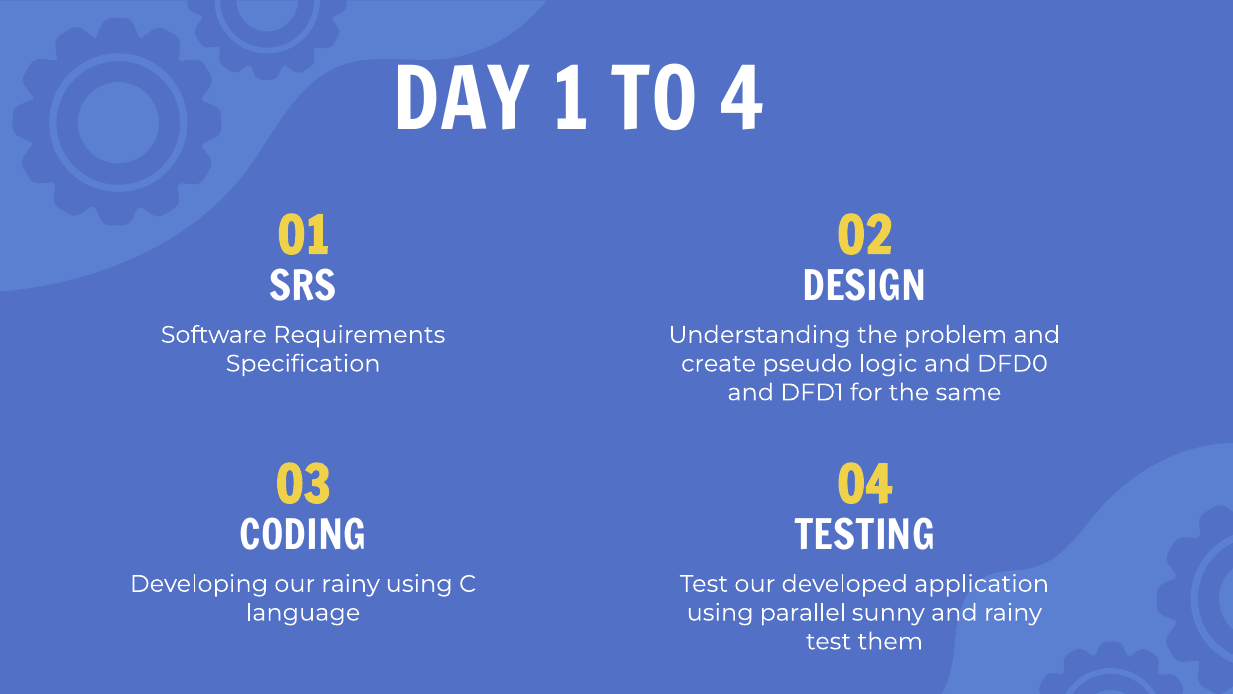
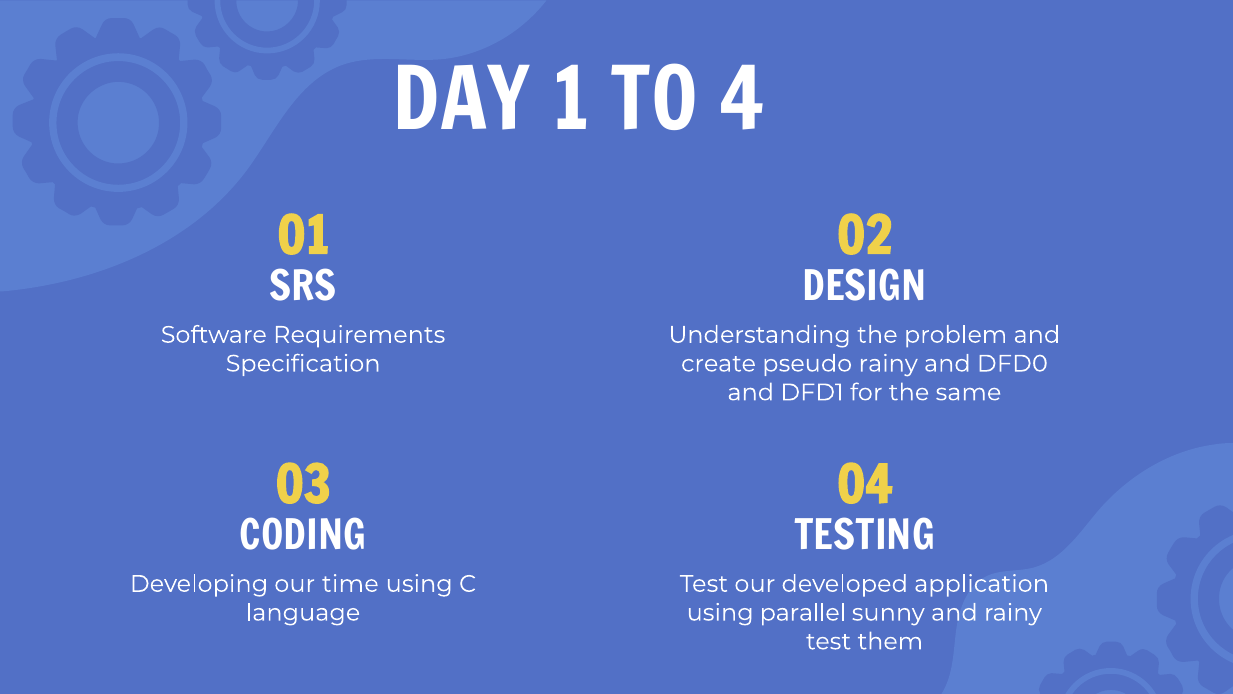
pseudo logic: logic -> rainy
our rainy: rainy -> time
